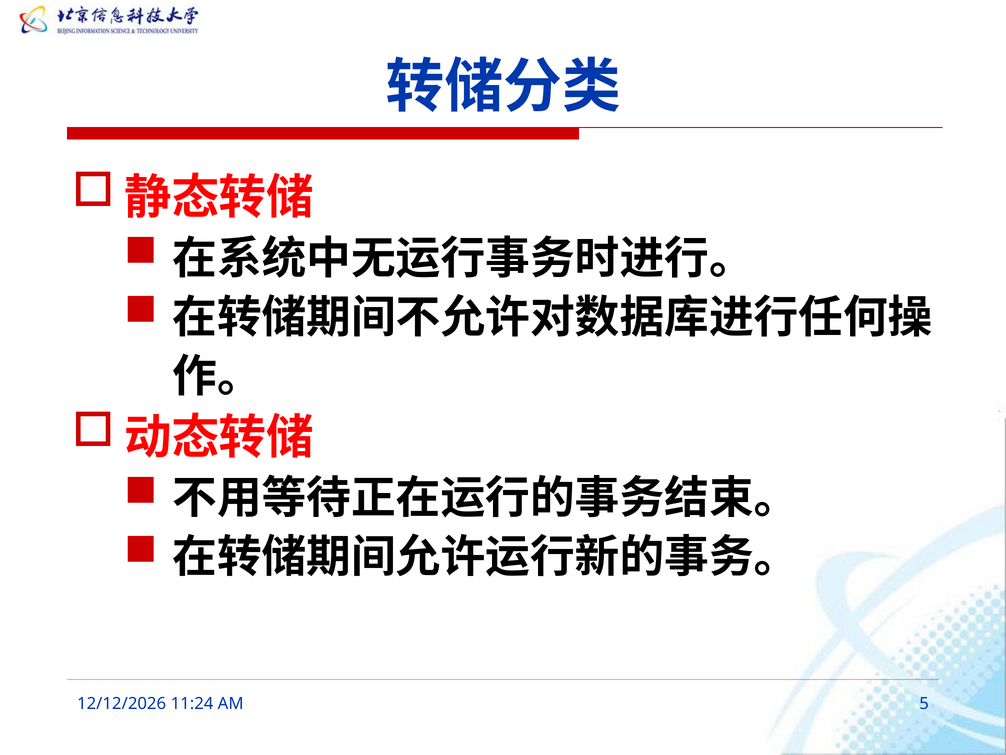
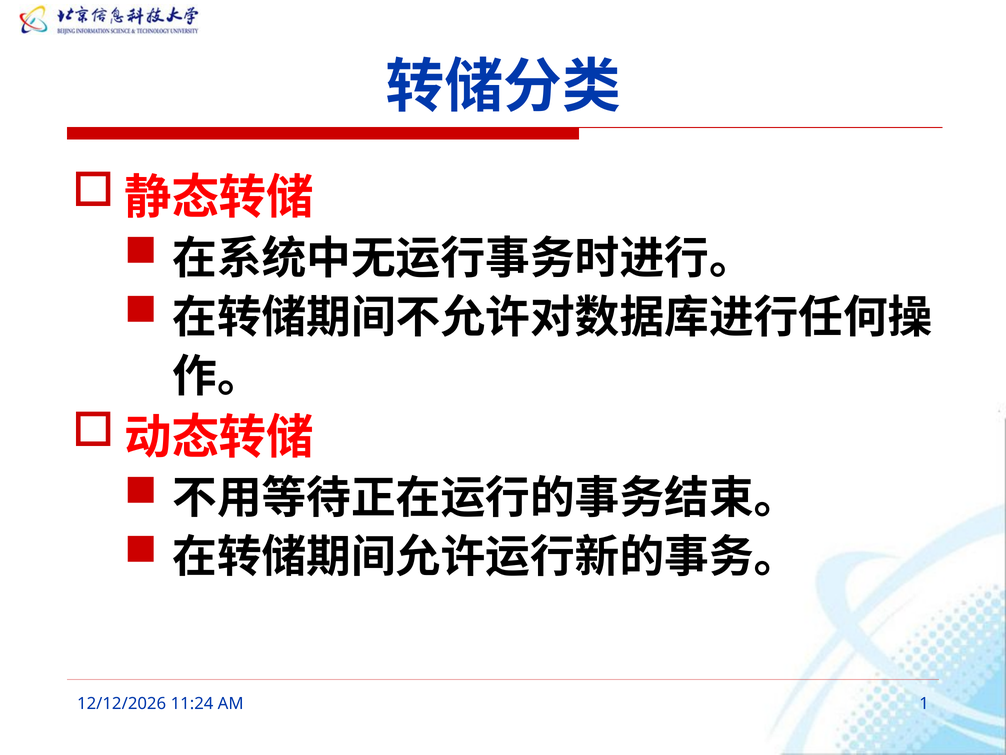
5: 5 -> 1
